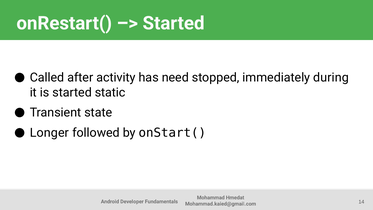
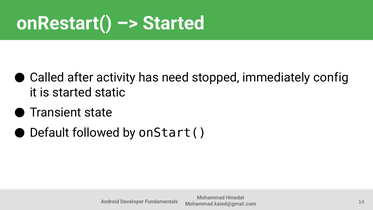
during: during -> config
Longer: Longer -> Default
